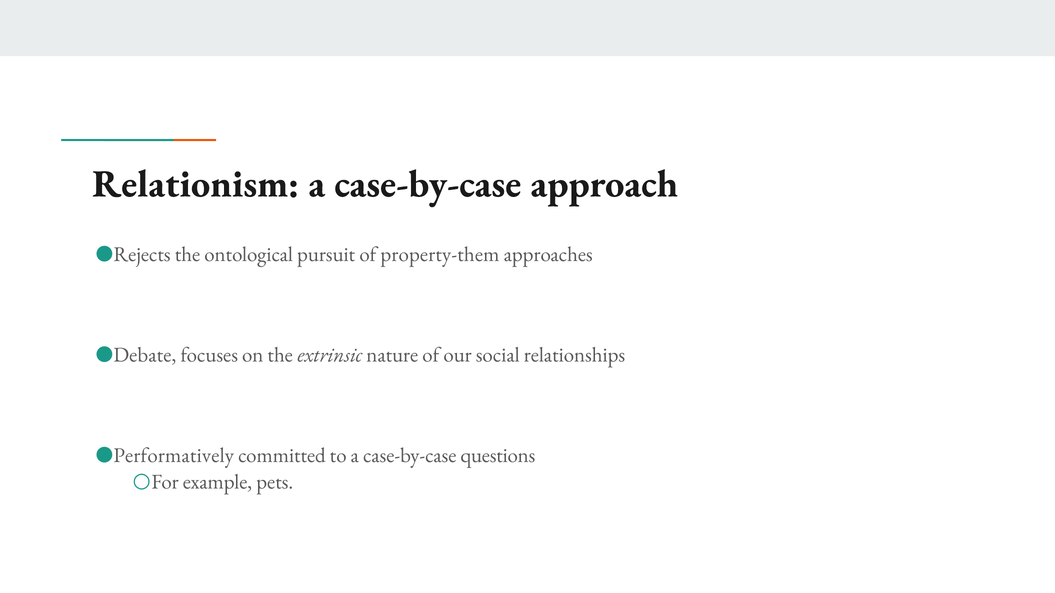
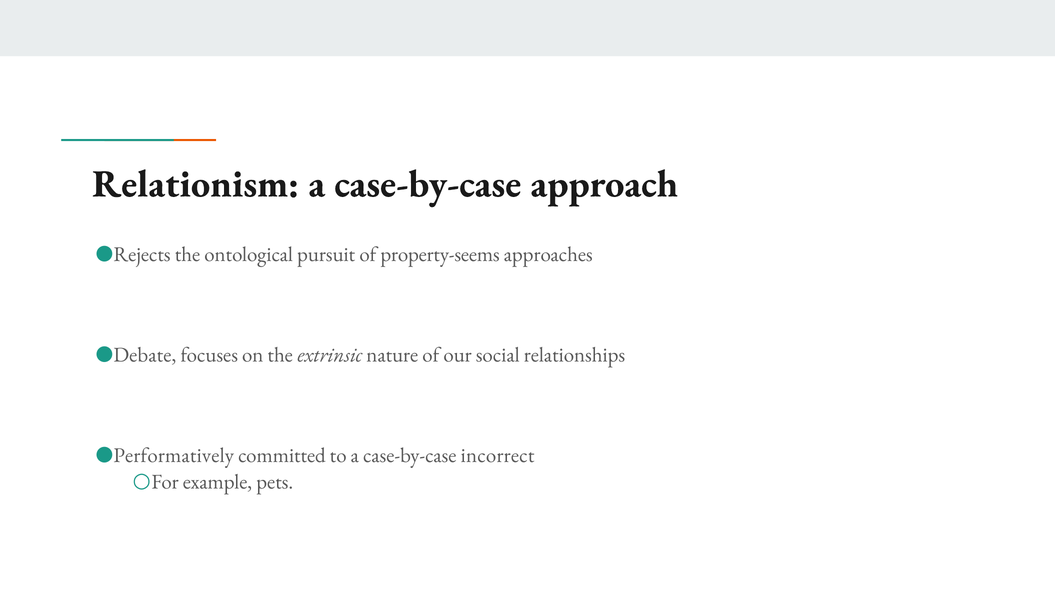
property-them: property-them -> property-seems
questions: questions -> incorrect
